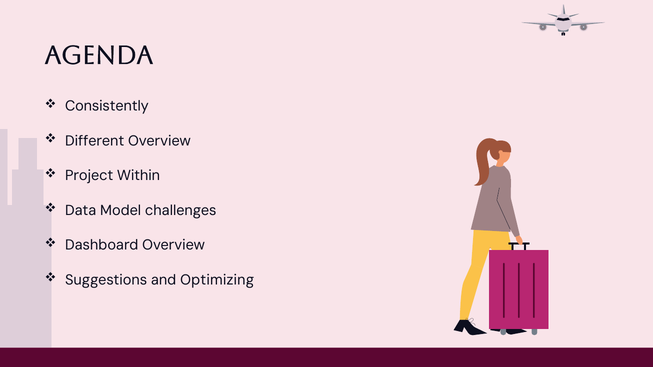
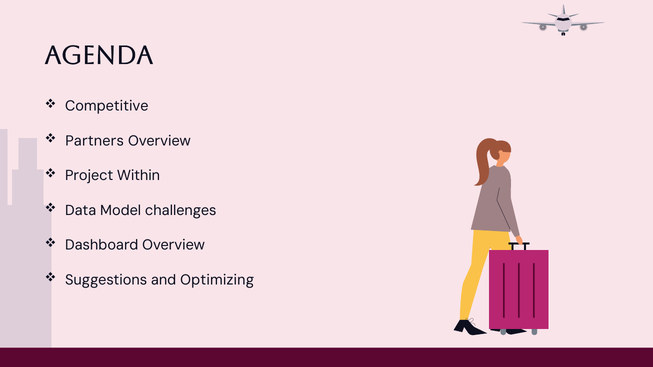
Consistently: Consistently -> Competitive
Different: Different -> Partners
